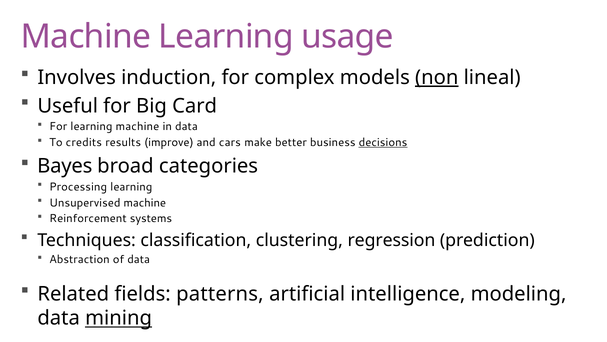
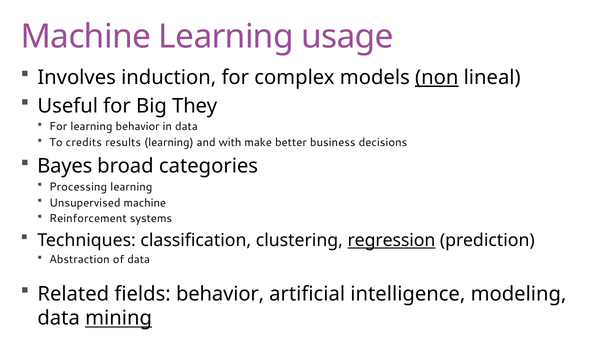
Card: Card -> They
learning machine: machine -> behavior
results improve: improve -> learning
cars: cars -> with
decisions underline: present -> none
regression underline: none -> present
fields patterns: patterns -> behavior
